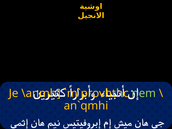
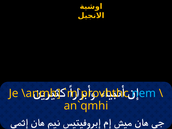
nem colour: light green -> light blue
